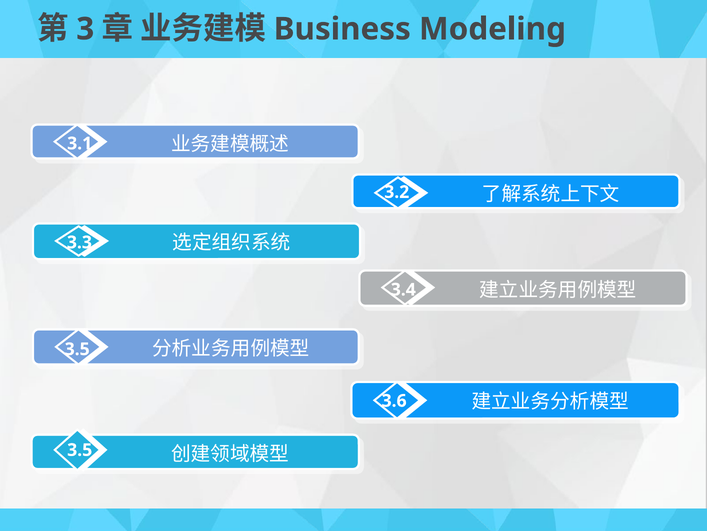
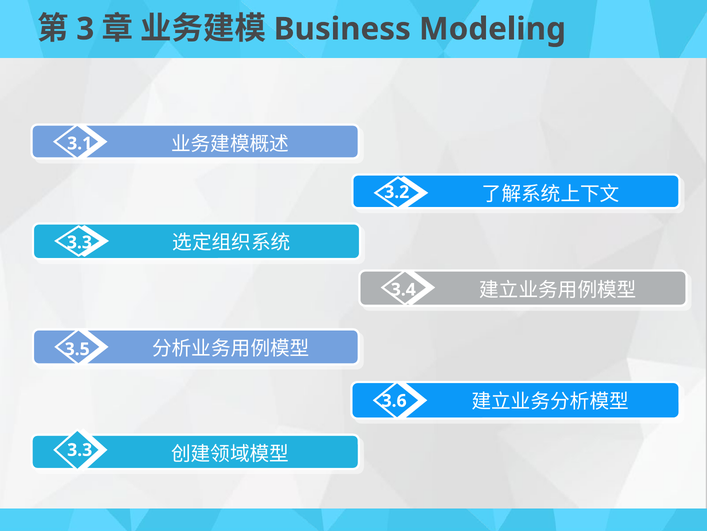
3.5 at (80, 449): 3.5 -> 3.3
